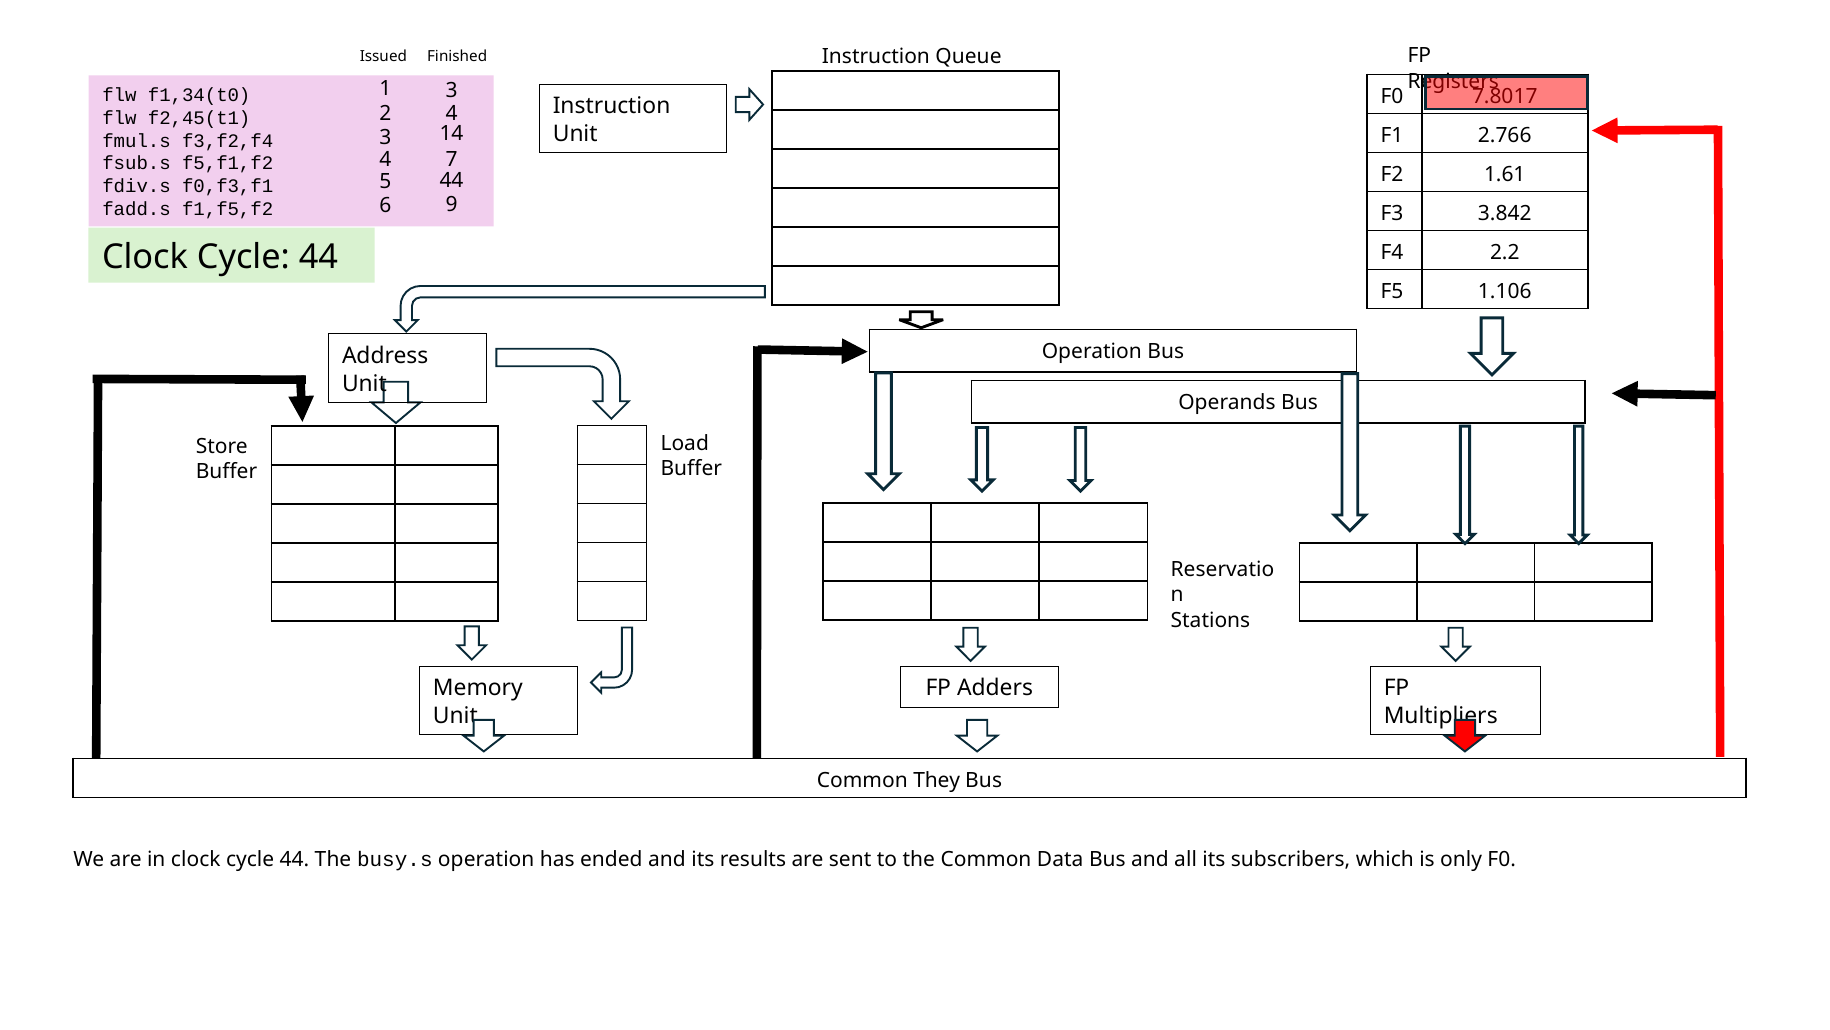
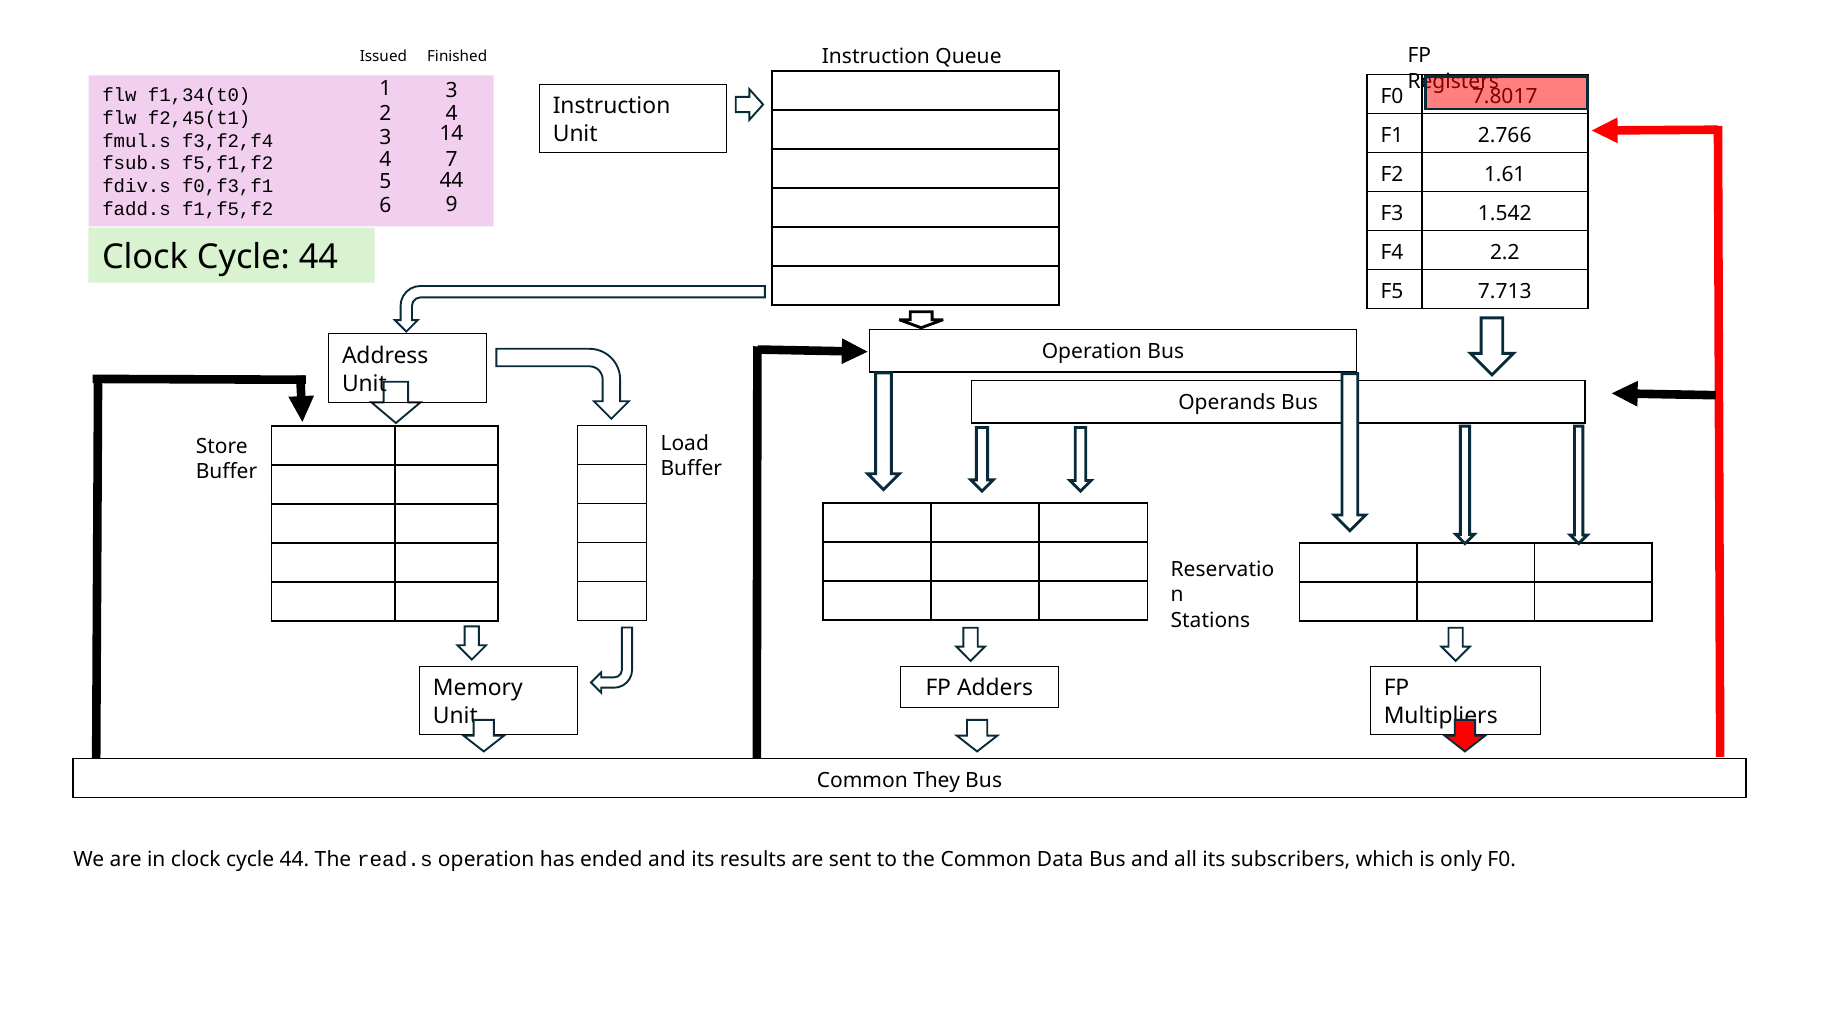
3.842: 3.842 -> 1.542
1.106: 1.106 -> 7.713
busy.s: busy.s -> read.s
